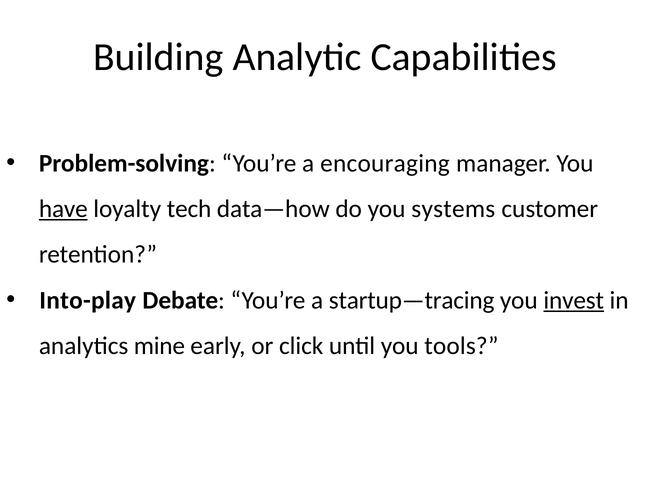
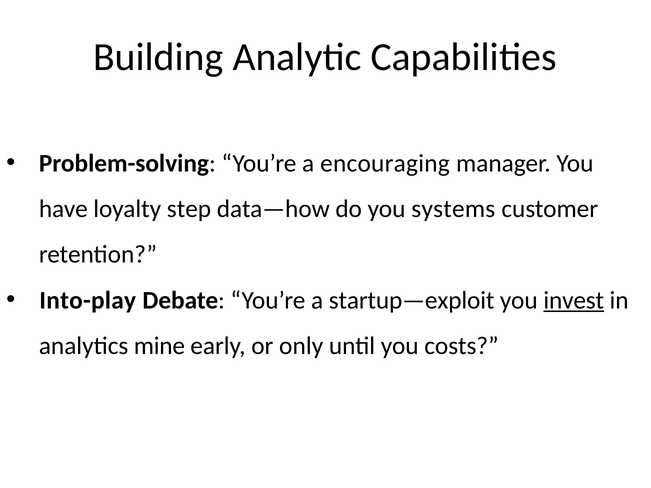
have underline: present -> none
tech: tech -> step
startup—tracing: startup—tracing -> startup—exploit
click: click -> only
tools: tools -> costs
